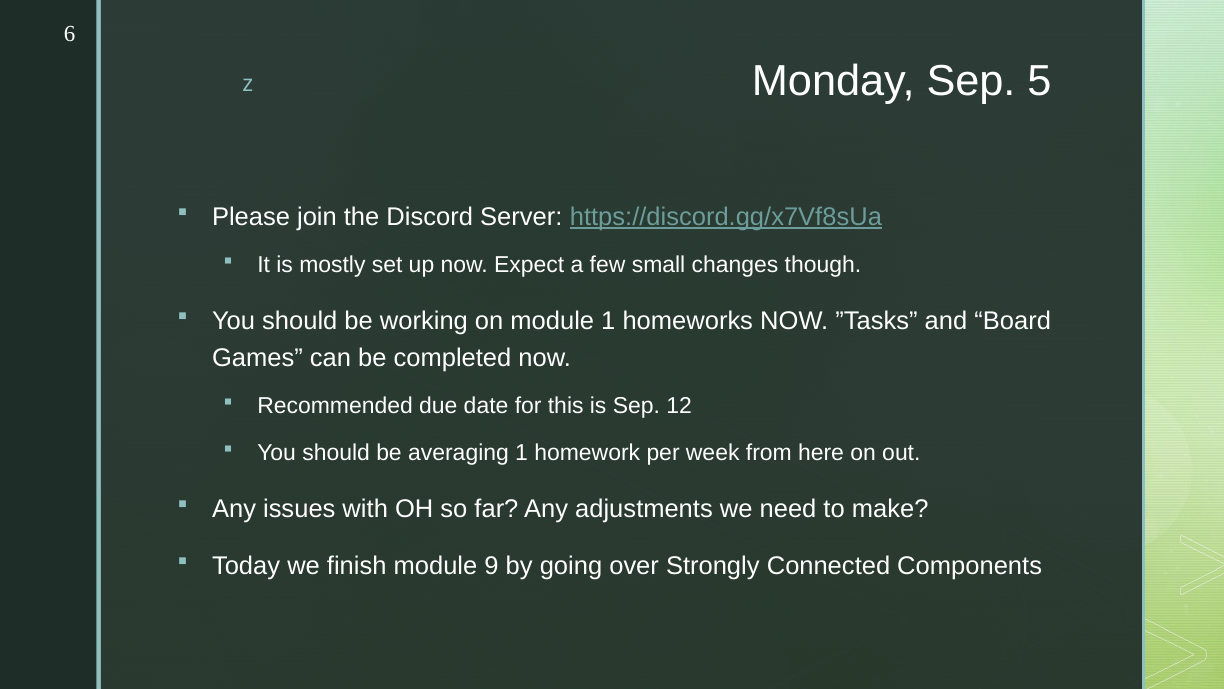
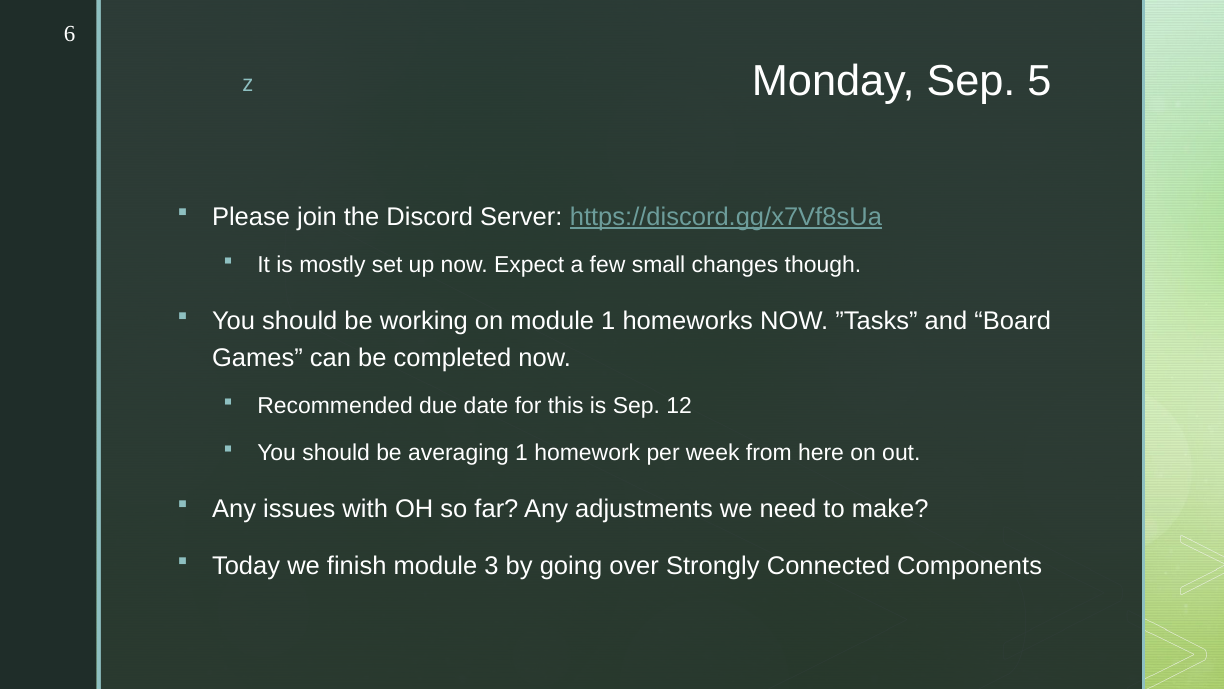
9: 9 -> 3
